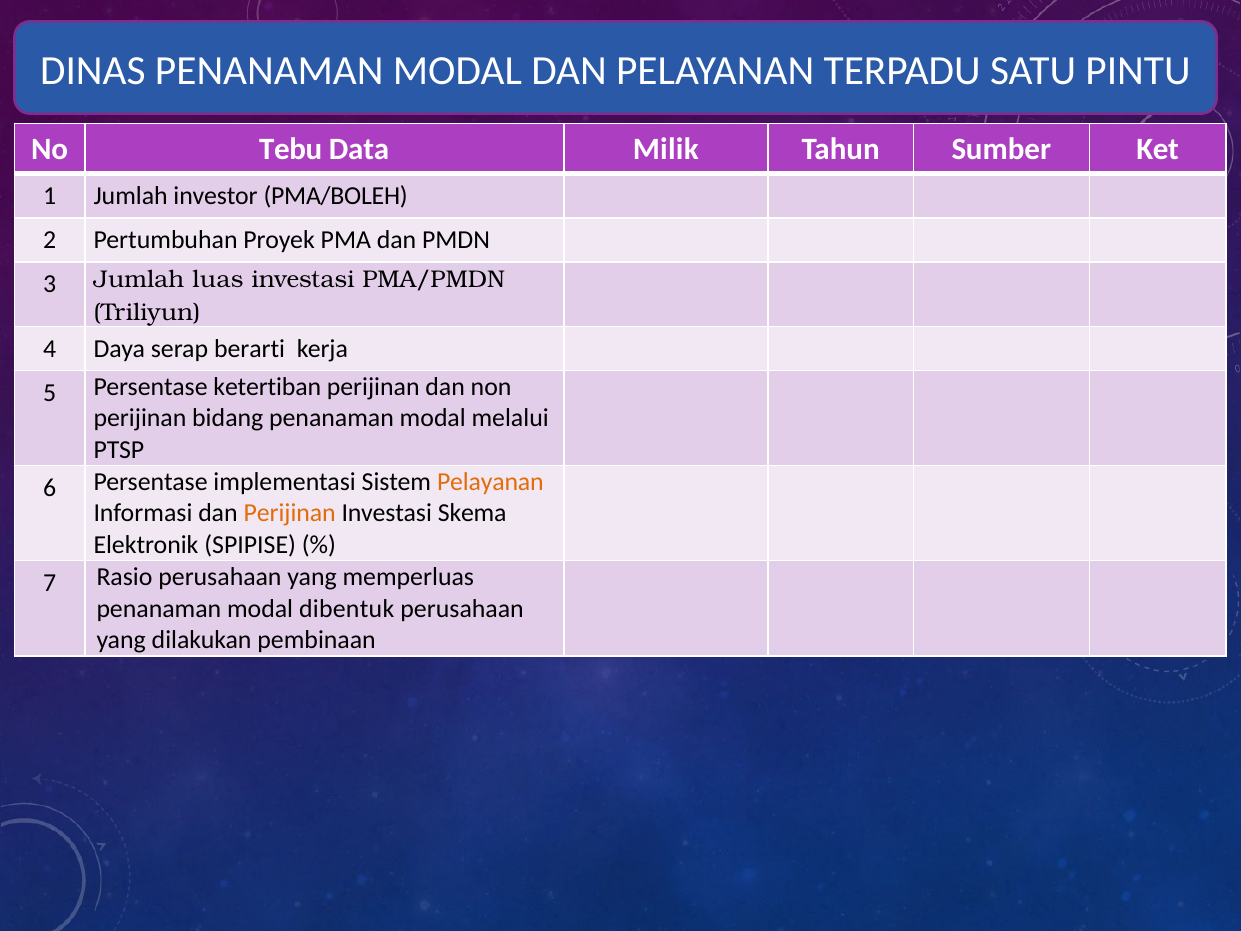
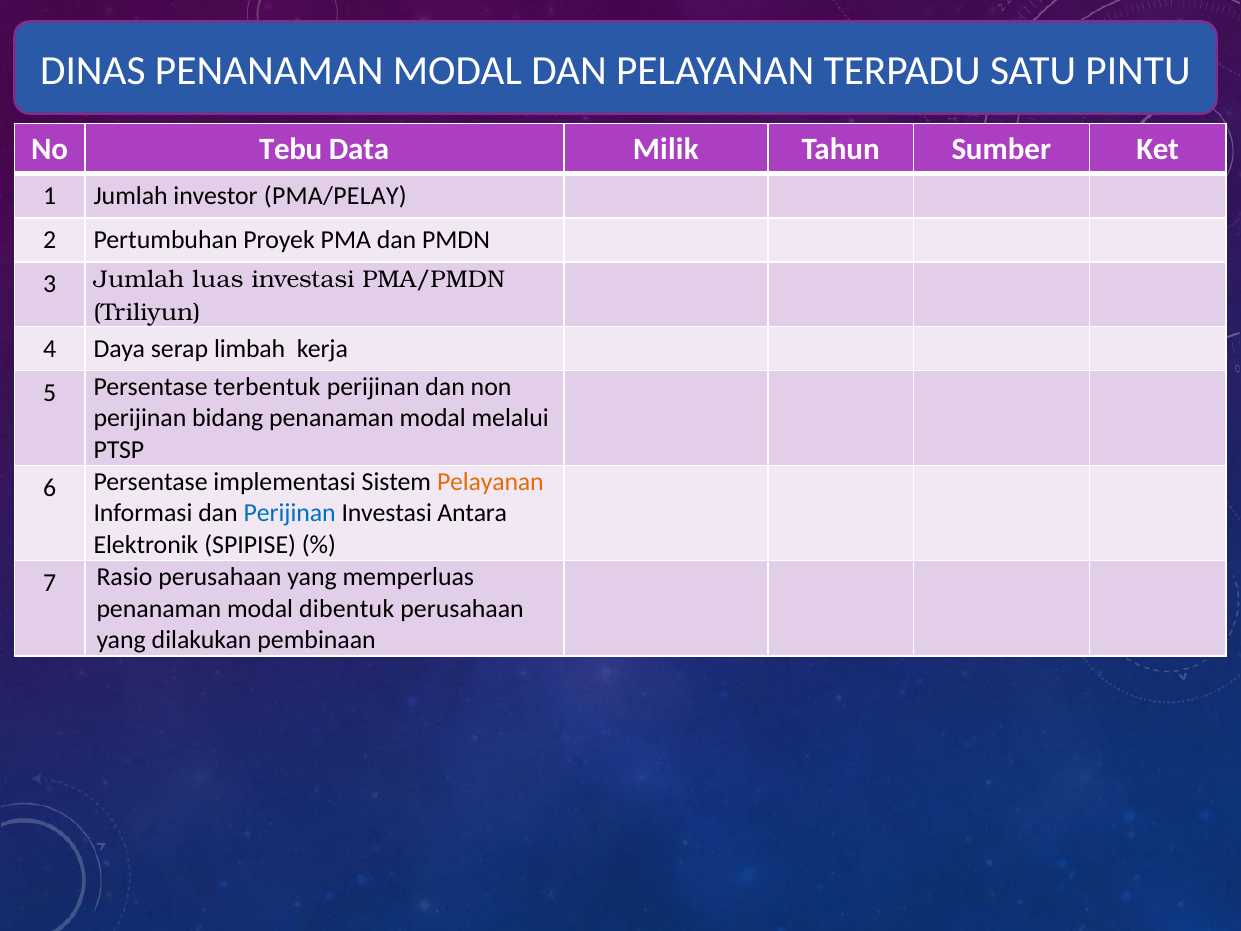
PMA/BOLEH: PMA/BOLEH -> PMA/PELAY
berarti: berarti -> limbah
ketertiban: ketertiban -> terbentuk
Perijinan at (290, 513) colour: orange -> blue
Skema: Skema -> Antara
